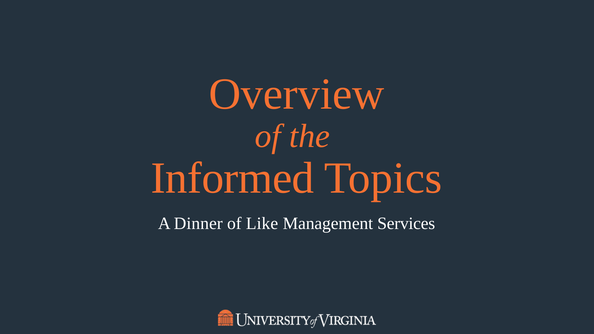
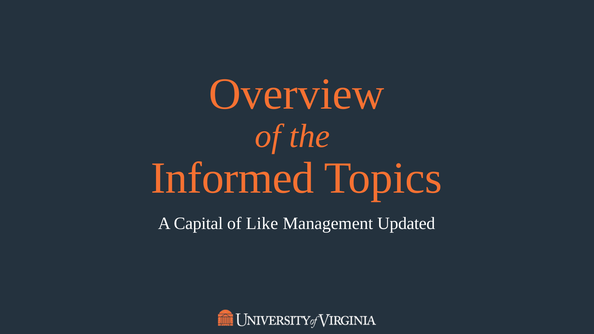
Dinner: Dinner -> Capital
Services: Services -> Updated
